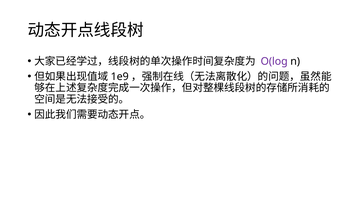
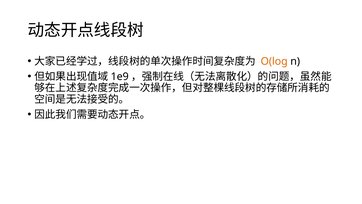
O(log colour: purple -> orange
